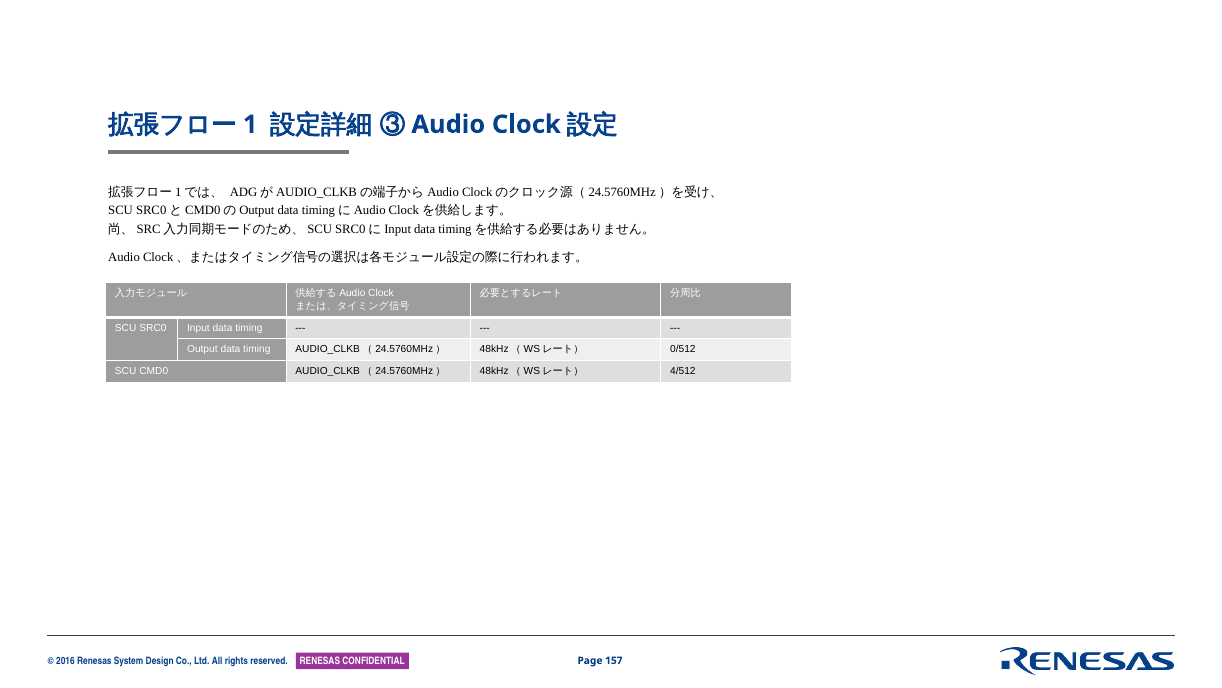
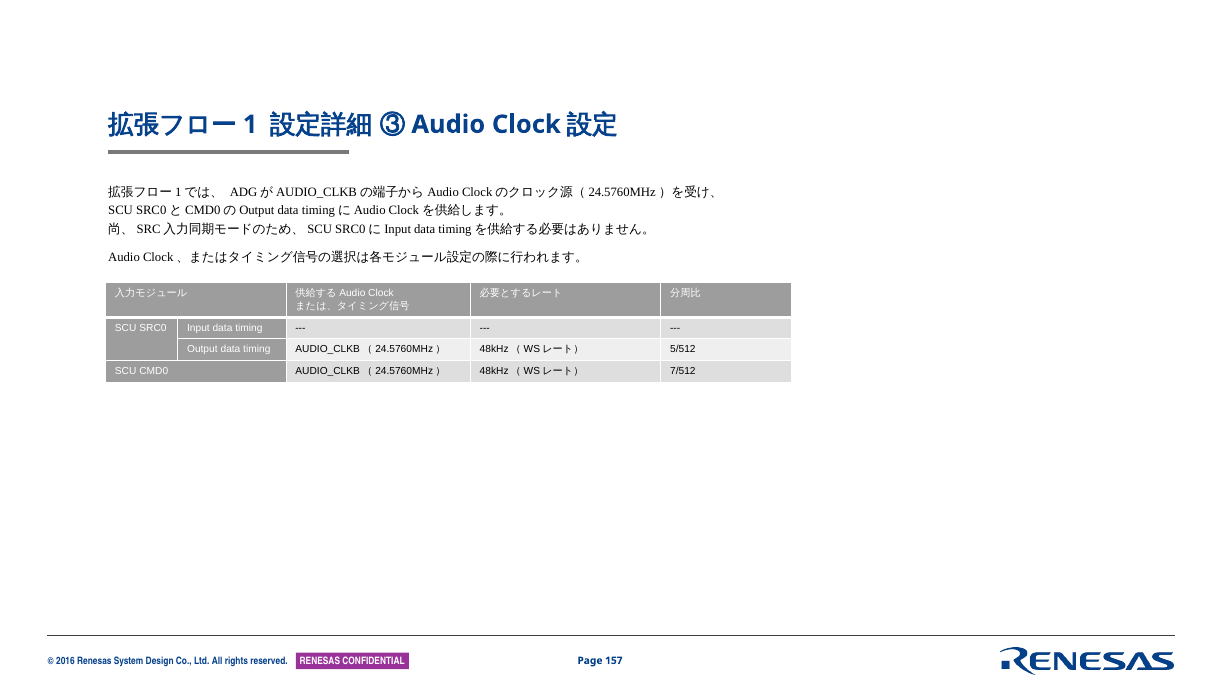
0/512: 0/512 -> 5/512
4/512: 4/512 -> 7/512
